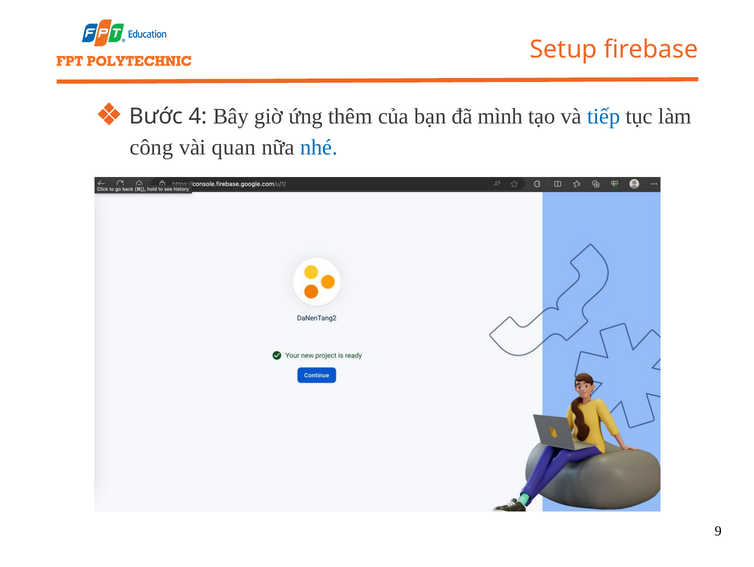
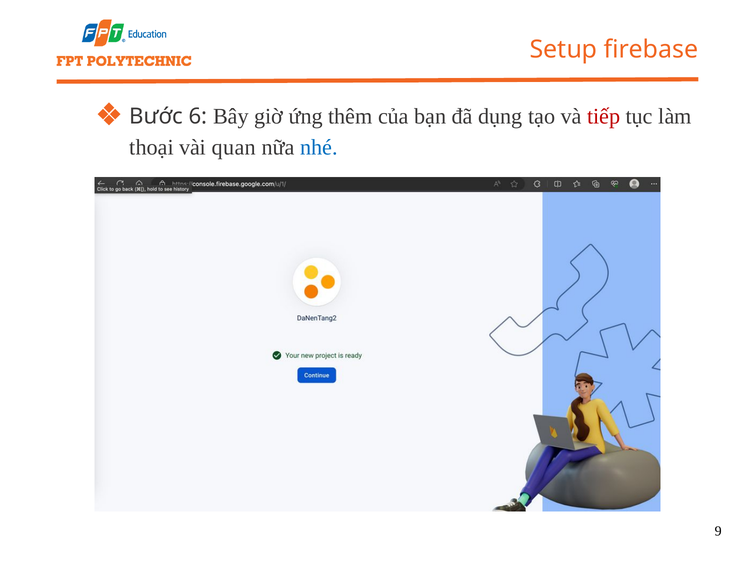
4: 4 -> 6
mình: mình -> dụng
tiếp colour: blue -> red
công: công -> thoại
